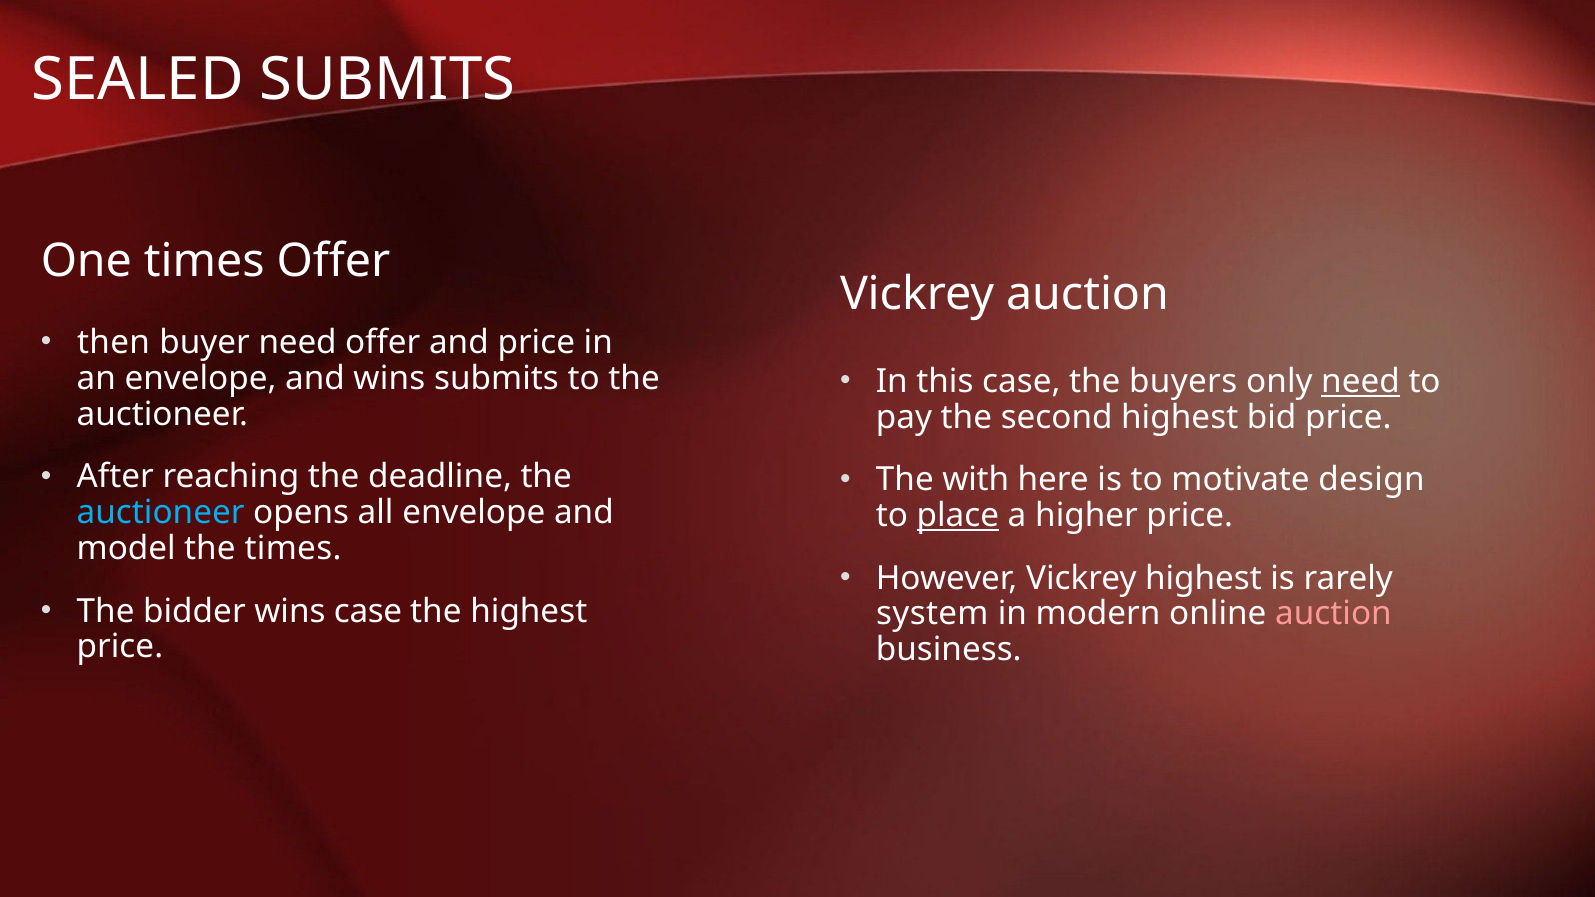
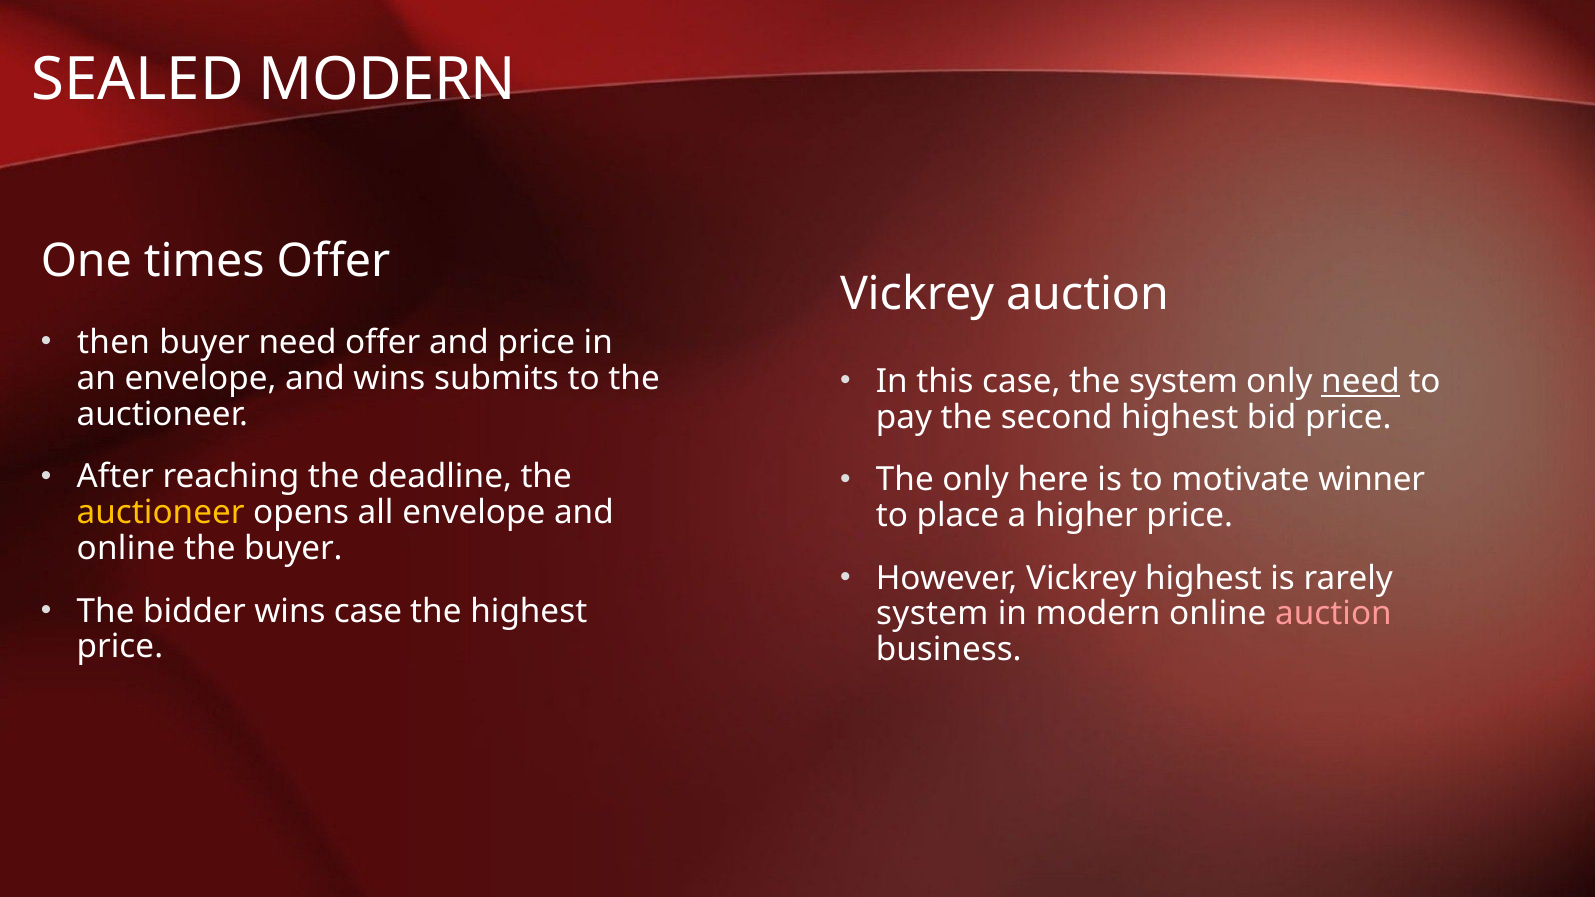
SEALED SUBMITS: SUBMITS -> MODERN
the buyers: buyers -> system
The with: with -> only
design: design -> winner
auctioneer at (161, 513) colour: light blue -> yellow
place underline: present -> none
model at (126, 549): model -> online
the times: times -> buyer
